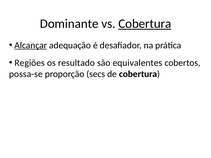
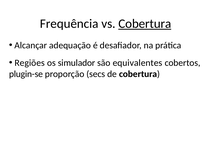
Dominante: Dominante -> Frequência
Alcançar underline: present -> none
resultado: resultado -> simulador
possa-se: possa-se -> plugin-se
